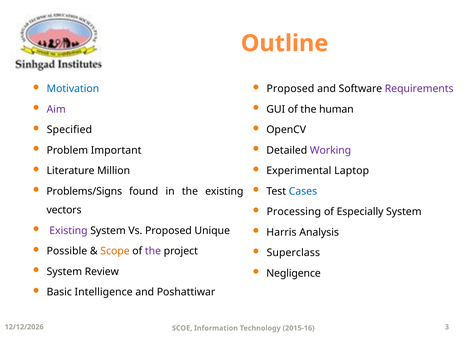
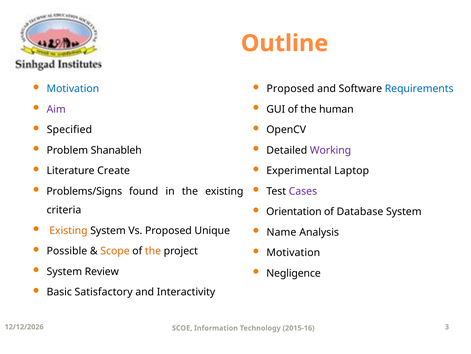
Requirements colour: purple -> blue
Important: Important -> Shanableh
Million: Million -> Create
Cases colour: blue -> purple
vectors: vectors -> criteria
Processing: Processing -> Orientation
Especially: Especially -> Database
Existing at (68, 230) colour: purple -> orange
Harris: Harris -> Name
the at (153, 251) colour: purple -> orange
Superclass at (293, 252): Superclass -> Motivation
Intelligence: Intelligence -> Satisfactory
Poshattiwar: Poshattiwar -> Interactivity
